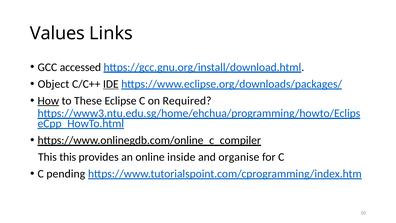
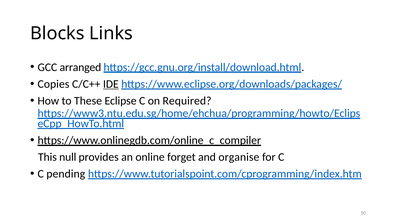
Values: Values -> Blocks
accessed: accessed -> arranged
Object: Object -> Copies
How underline: present -> none
This this: this -> null
inside: inside -> forget
